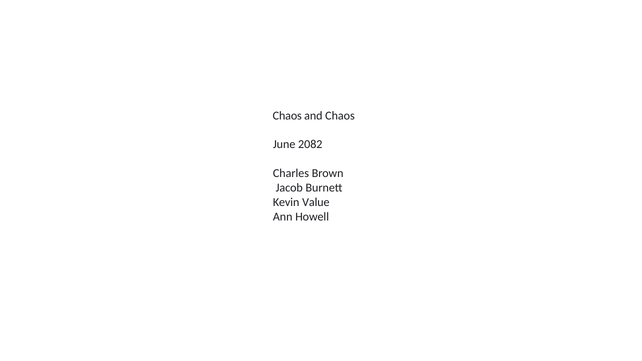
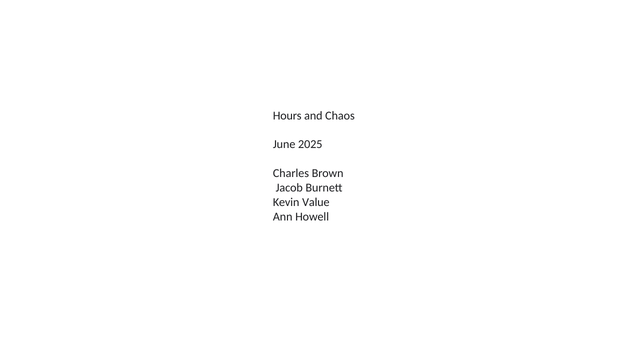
Chaos at (287, 116): Chaos -> Hours
2082: 2082 -> 2025
